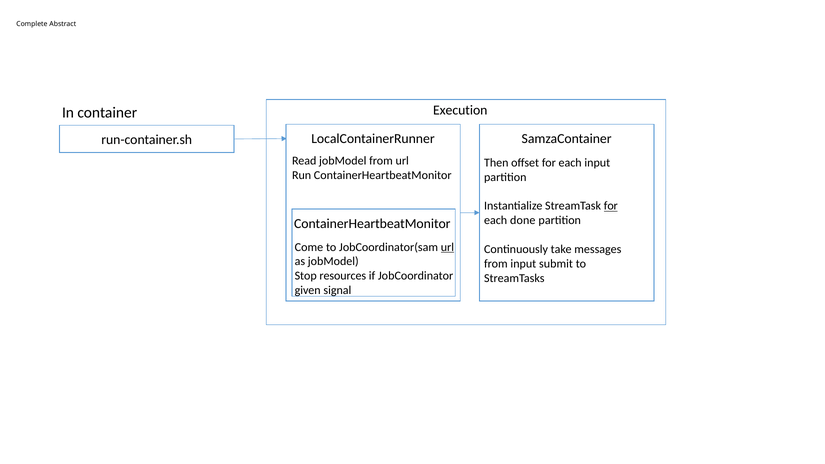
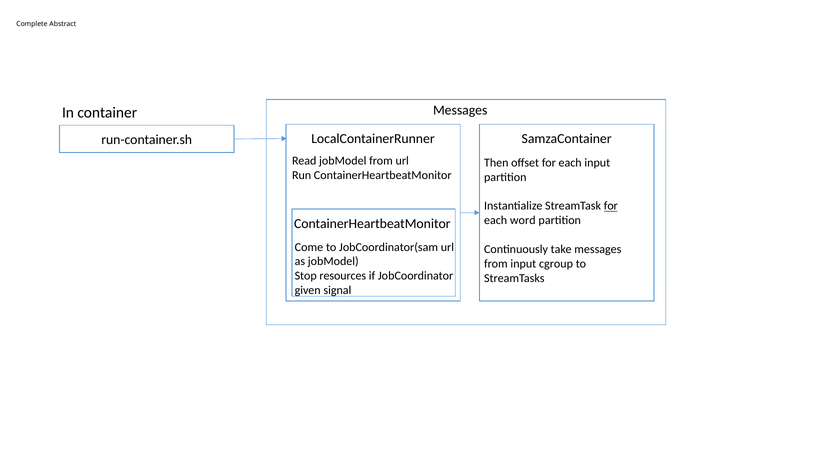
Execution at (460, 110): Execution -> Messages
done: done -> word
url at (447, 247) underline: present -> none
submit: submit -> cgroup
